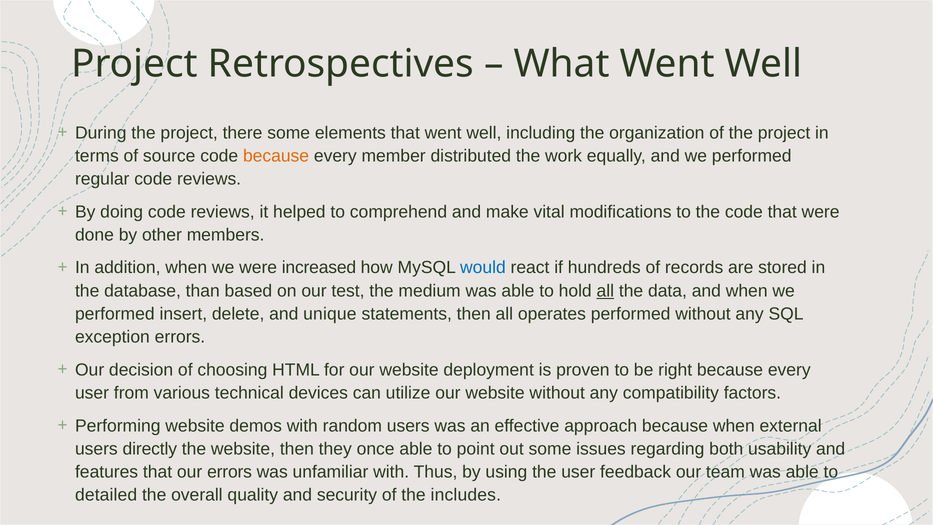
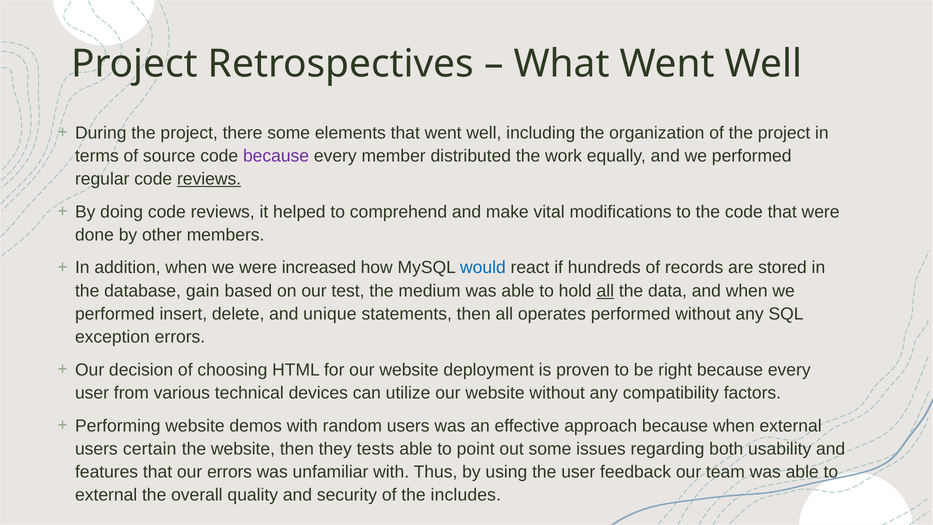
because at (276, 156) colour: orange -> purple
reviews at (209, 179) underline: none -> present
than: than -> gain
directly: directly -> certain
once: once -> tests
detailed at (106, 495): detailed -> external
